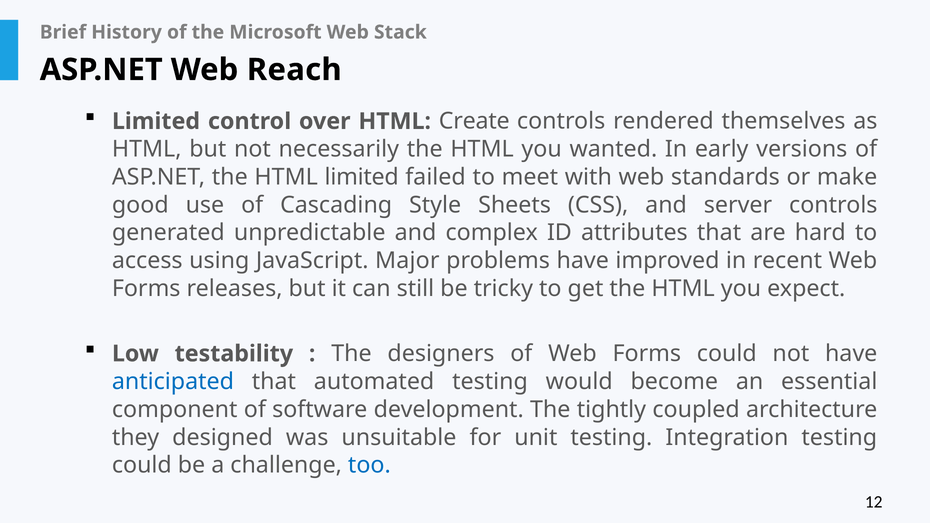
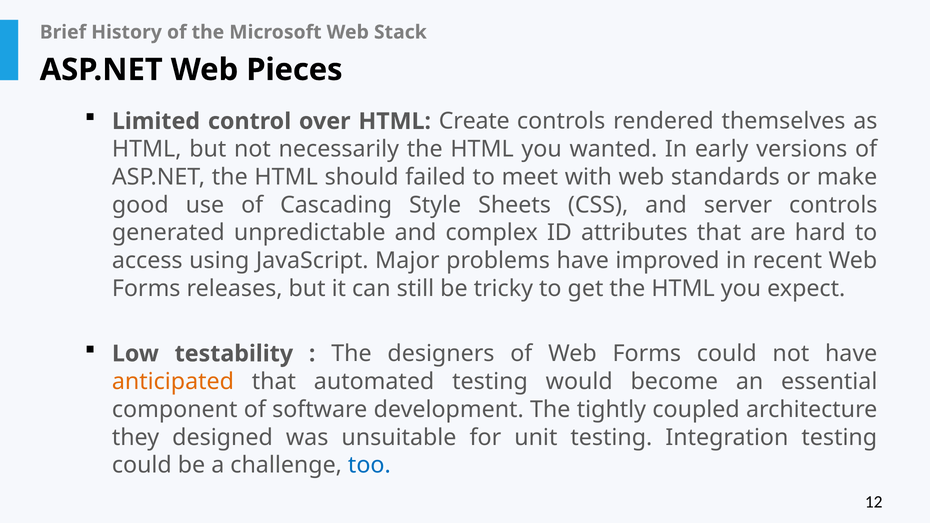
Reach: Reach -> Pieces
HTML limited: limited -> should
anticipated colour: blue -> orange
